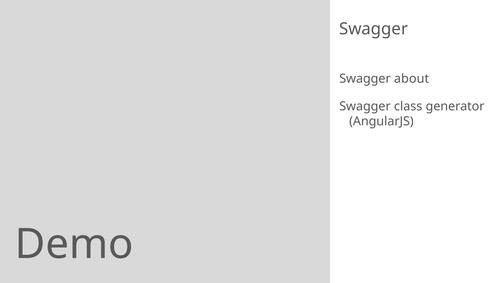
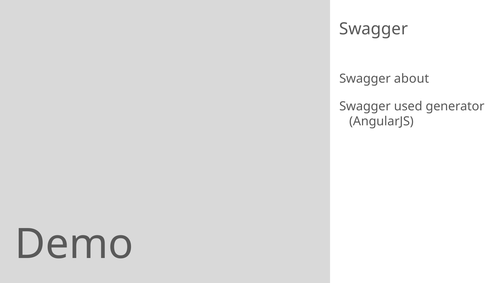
class: class -> used
